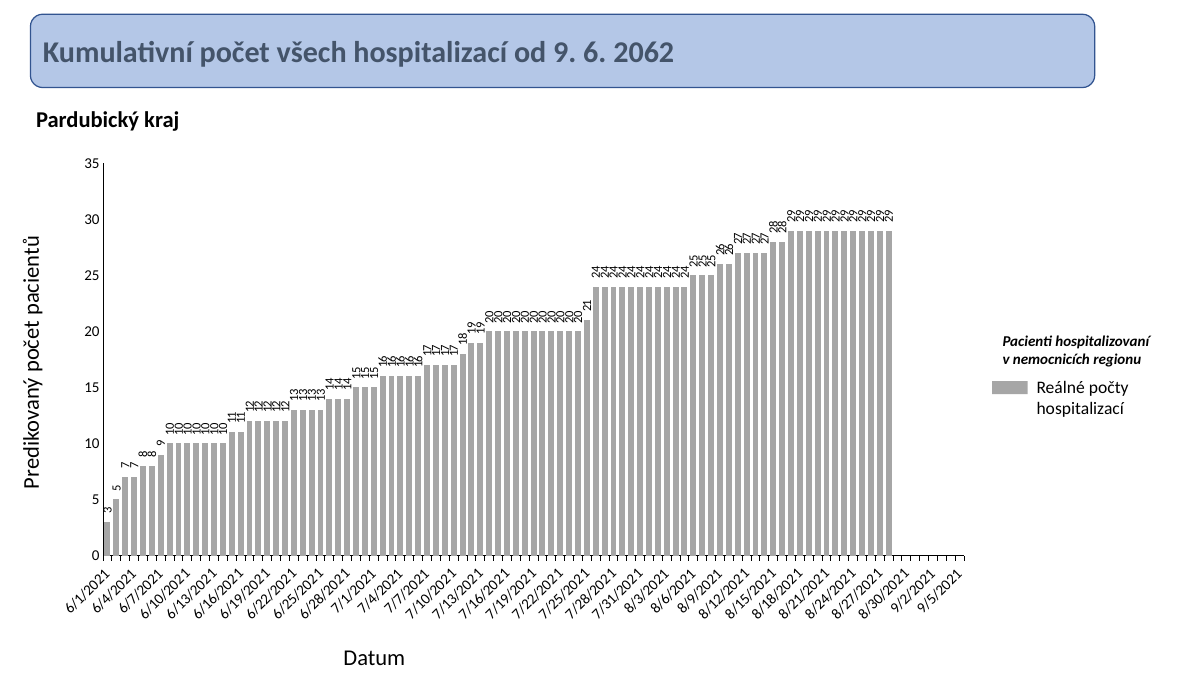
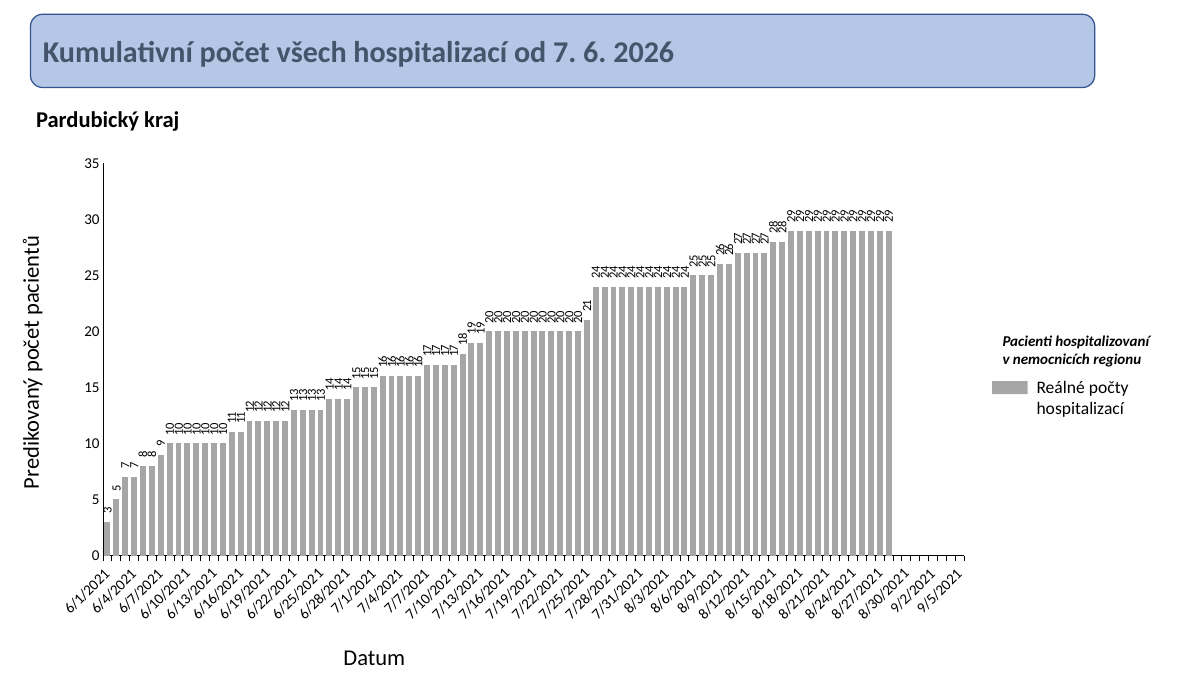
od 9: 9 -> 7
2062: 2062 -> 2026
